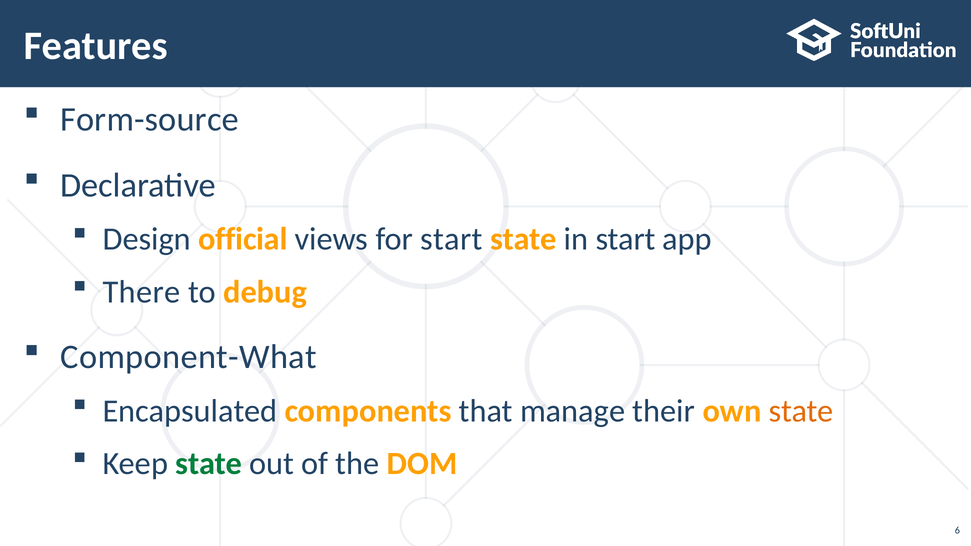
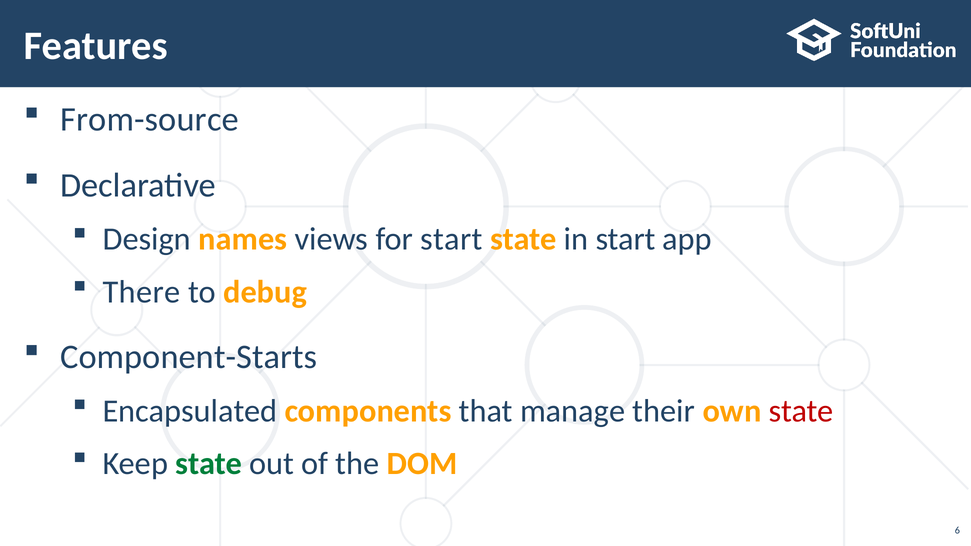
Form-source: Form-source -> From-source
official: official -> names
Component-What: Component-What -> Component-Starts
state at (801, 411) colour: orange -> red
